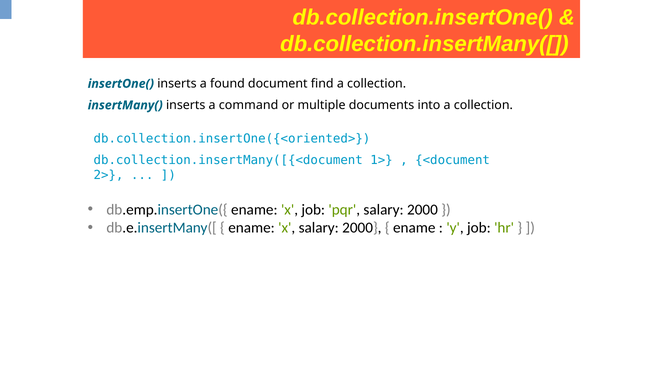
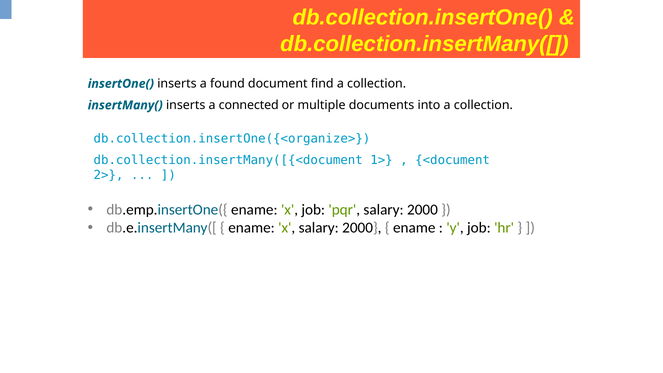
command: command -> connected
db.collection.insertOne({<oriented>: db.collection.insertOne({<oriented> -> db.collection.insertOne({<organize>
